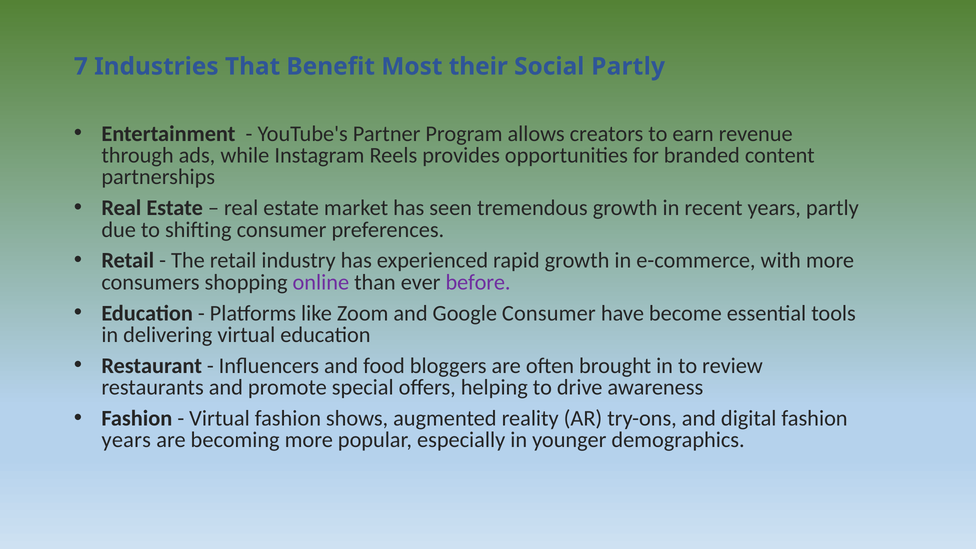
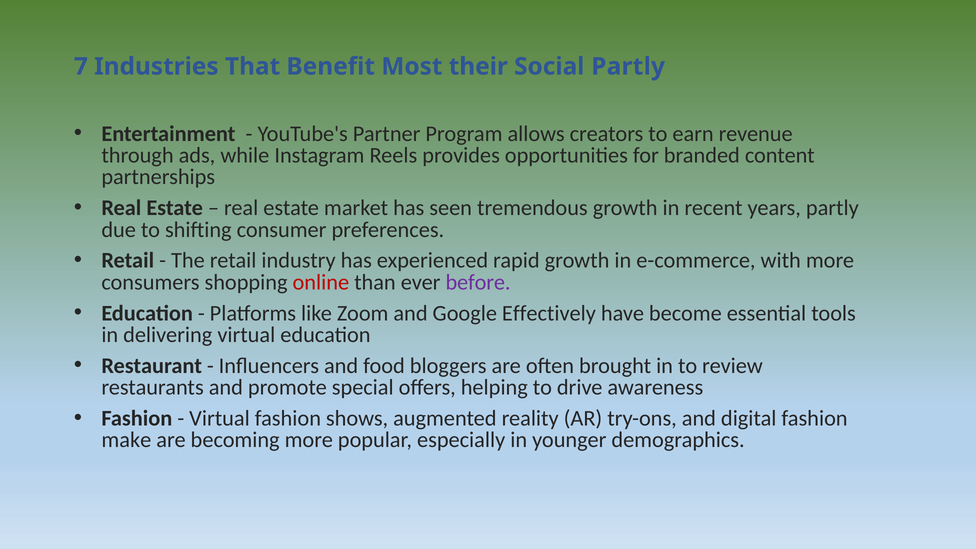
online colour: purple -> red
Google Consumer: Consumer -> Effectively
years at (126, 440): years -> make
